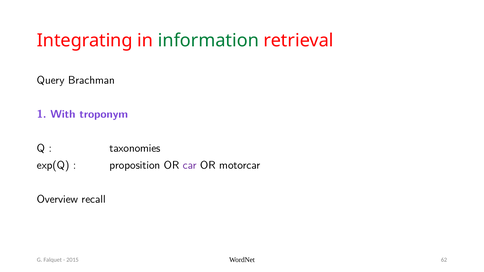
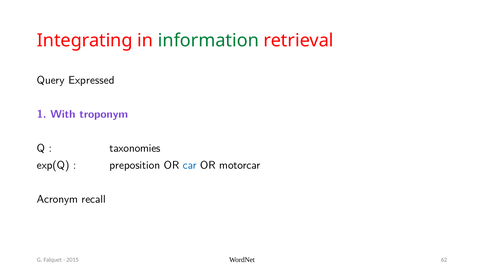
Brachman: Brachman -> Expressed
proposition: proposition -> preposition
car colour: purple -> blue
Overview: Overview -> Acronym
